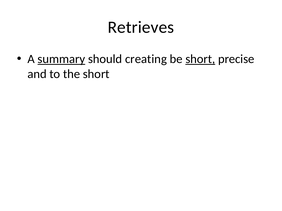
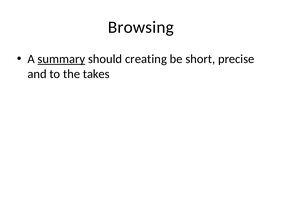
Retrieves: Retrieves -> Browsing
short at (200, 59) underline: present -> none
the short: short -> takes
